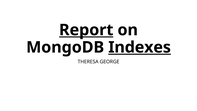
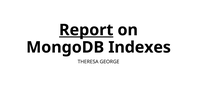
Indexes underline: present -> none
